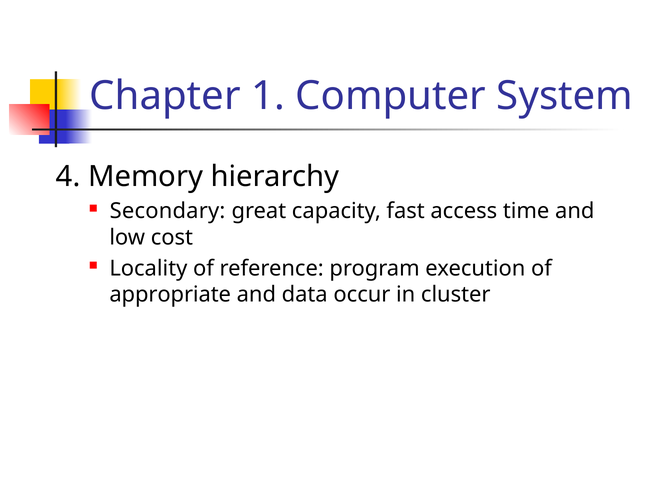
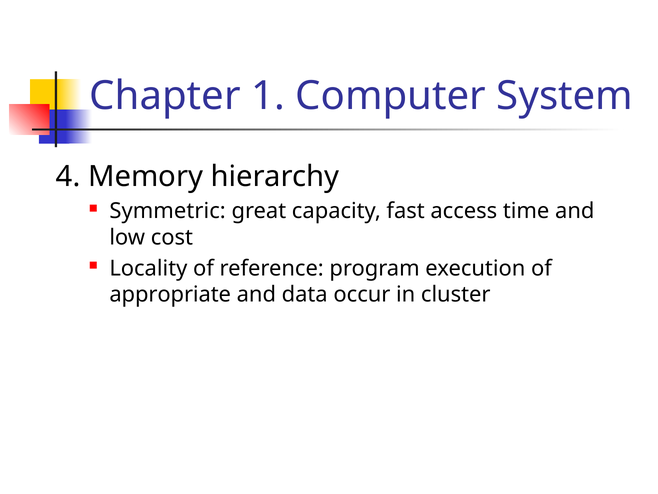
Secondary: Secondary -> Symmetric
